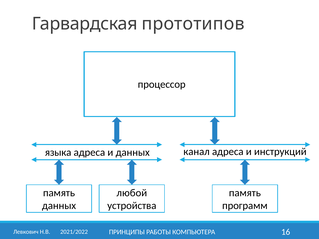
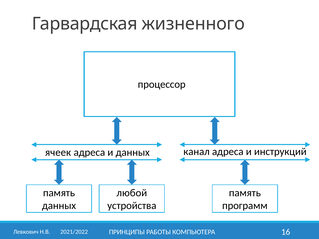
прототипов: прототипов -> жизненного
языка: языка -> ячеек
